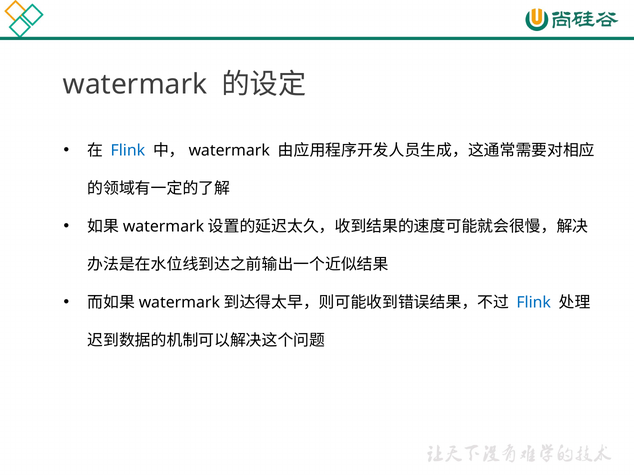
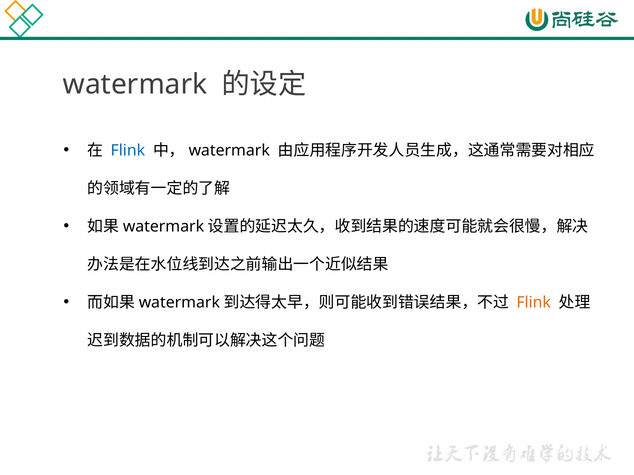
Flink at (534, 303) colour: blue -> orange
